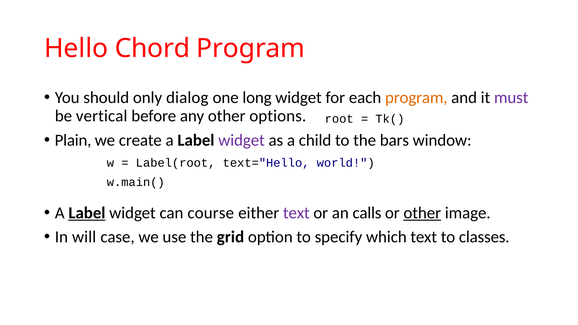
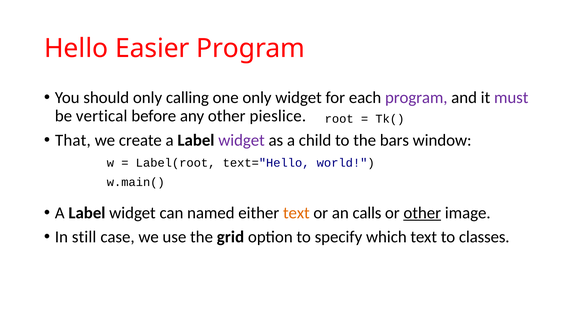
Chord: Chord -> Easier
dialog: dialog -> calling
one long: long -> only
program at (416, 98) colour: orange -> purple
options: options -> pieslice
Plain: Plain -> That
Label at (87, 213) underline: present -> none
course: course -> named
text at (296, 213) colour: purple -> orange
will: will -> still
